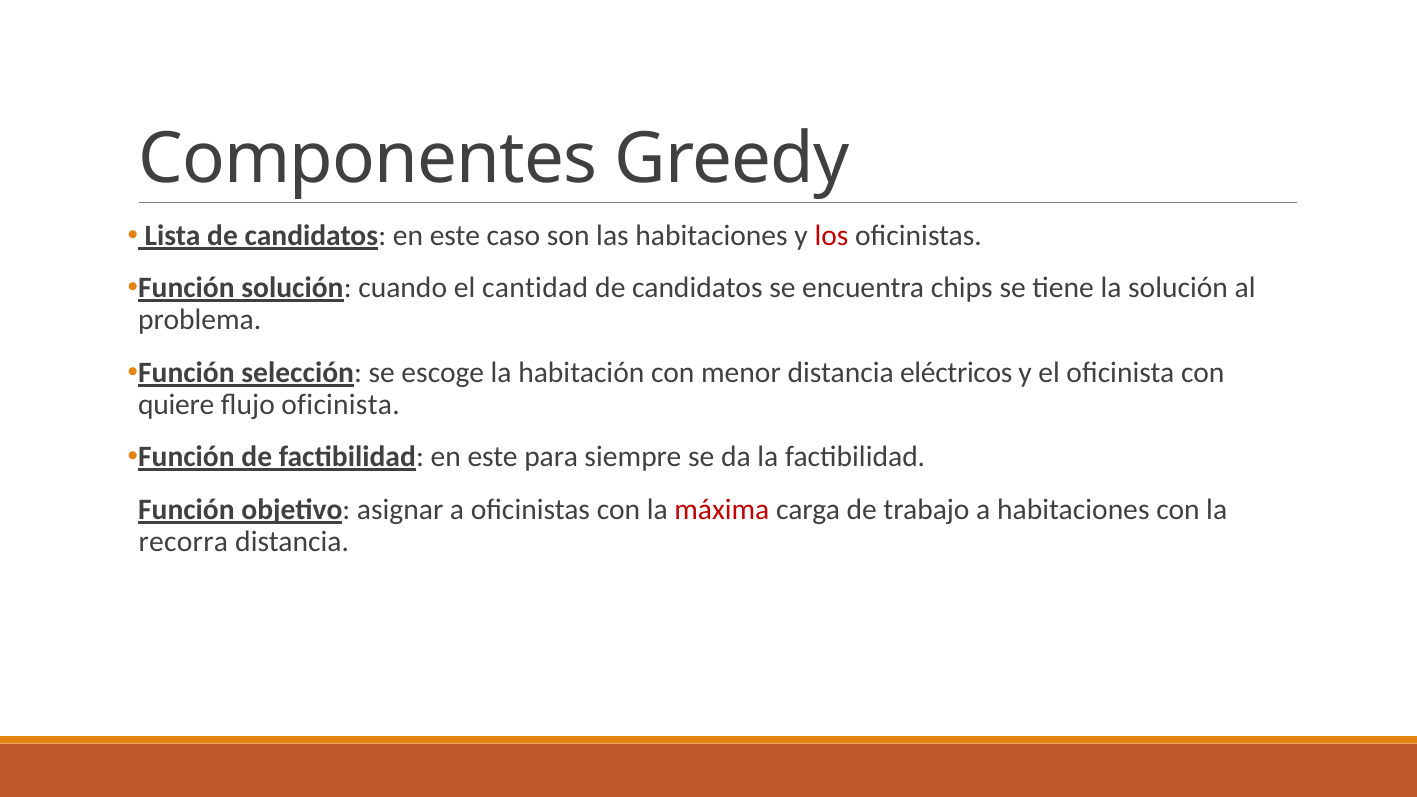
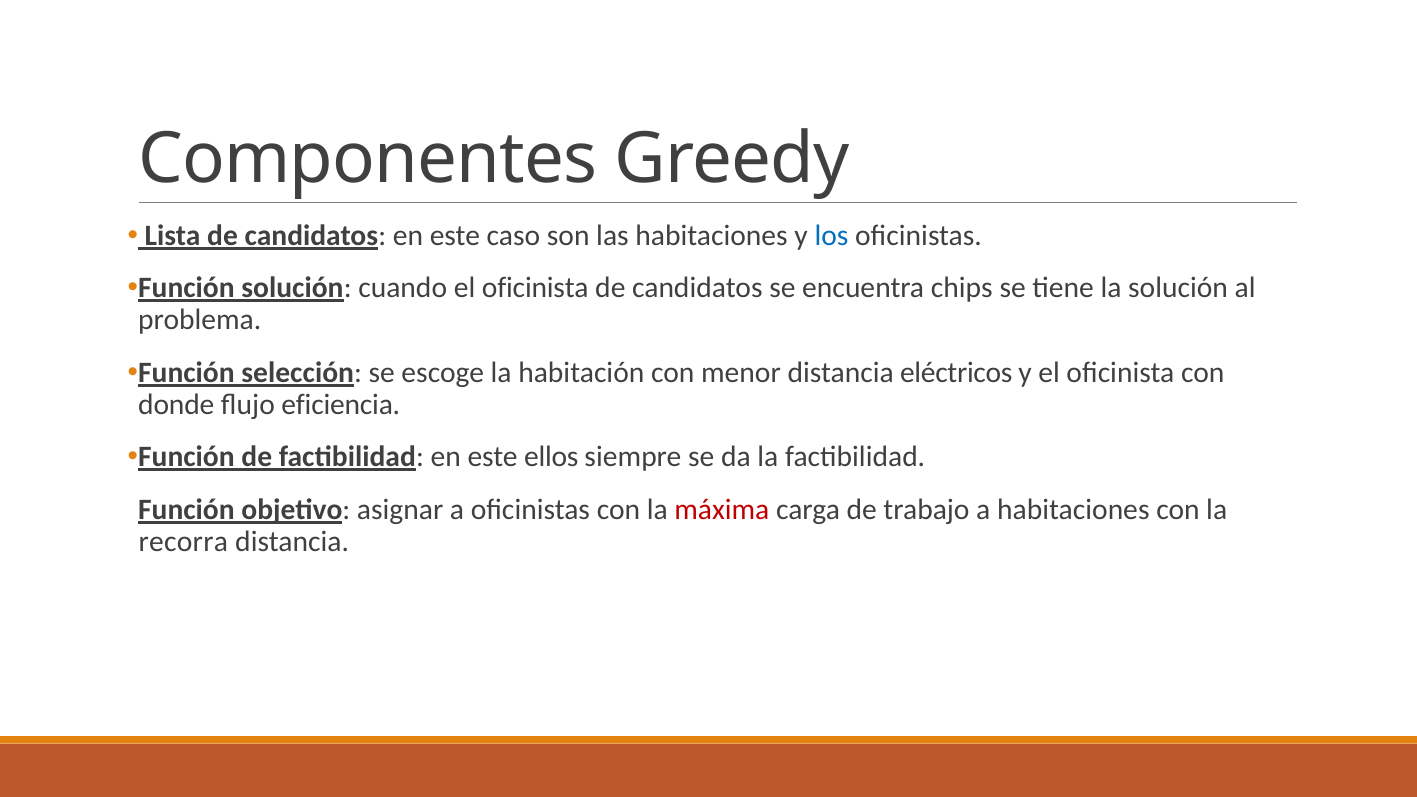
los colour: red -> blue
cuando el cantidad: cantidad -> oficinista
quiere: quiere -> donde
flujo oficinista: oficinista -> eficiencia
para: para -> ellos
